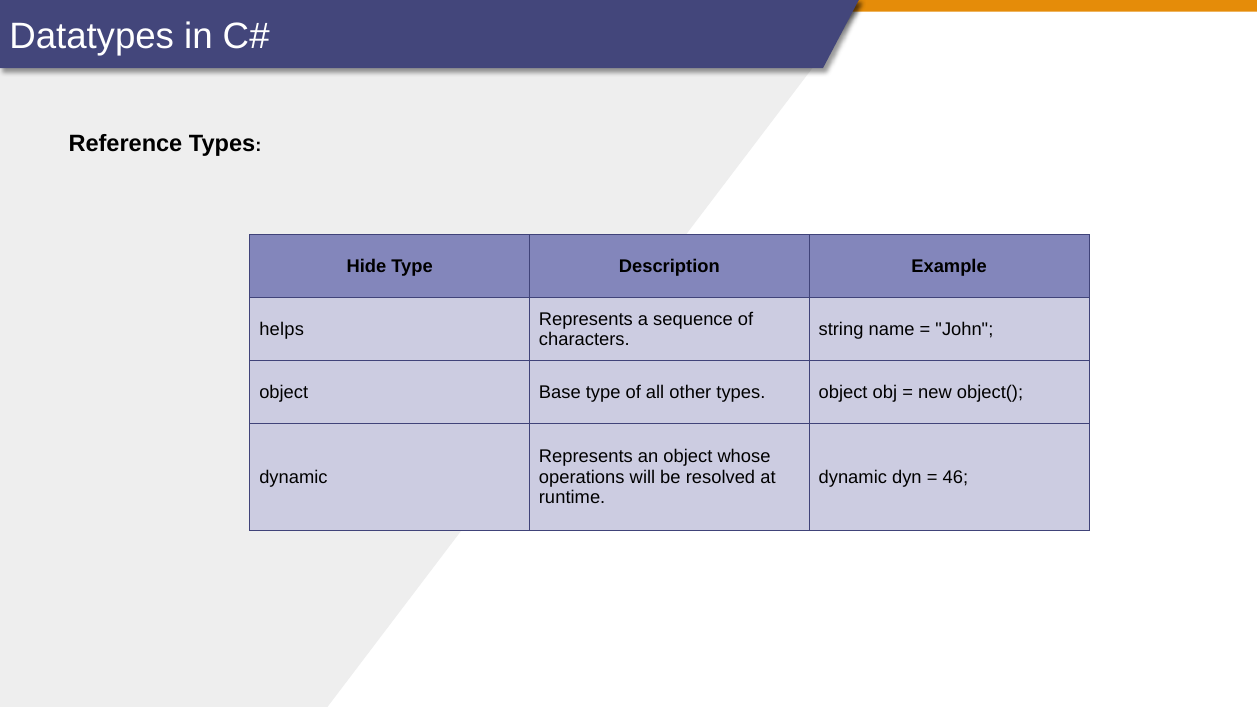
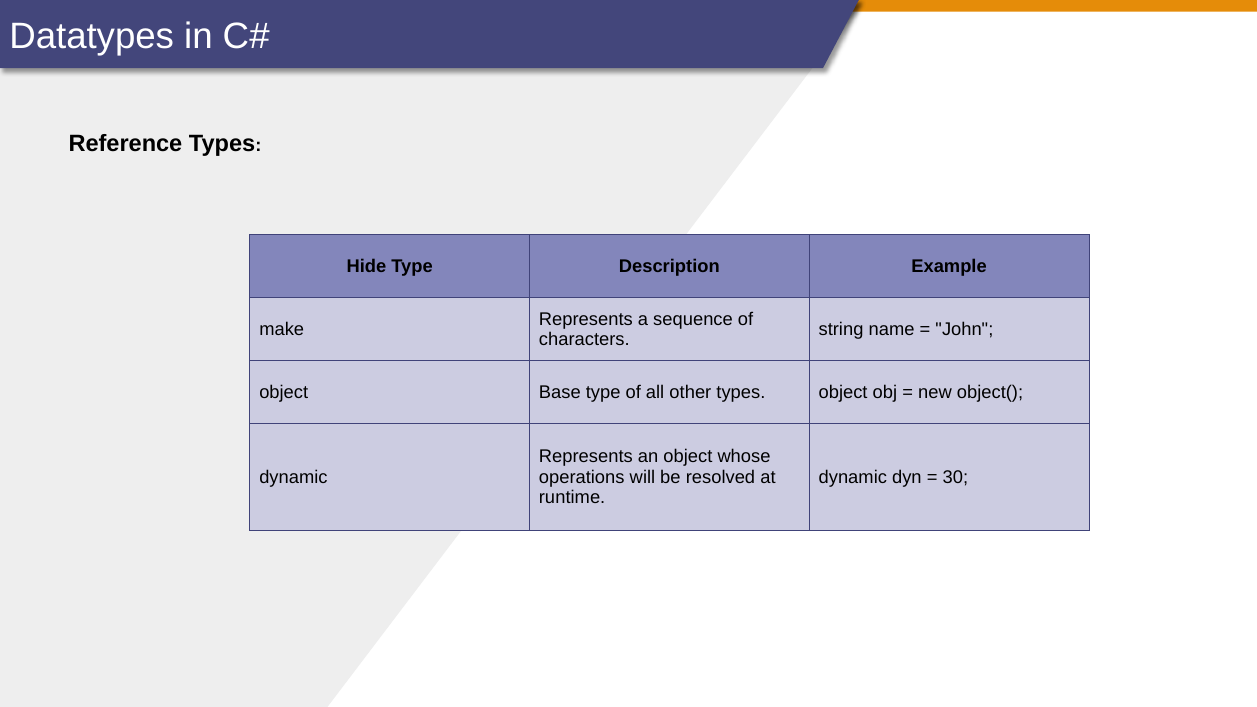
helps: helps -> make
46: 46 -> 30
